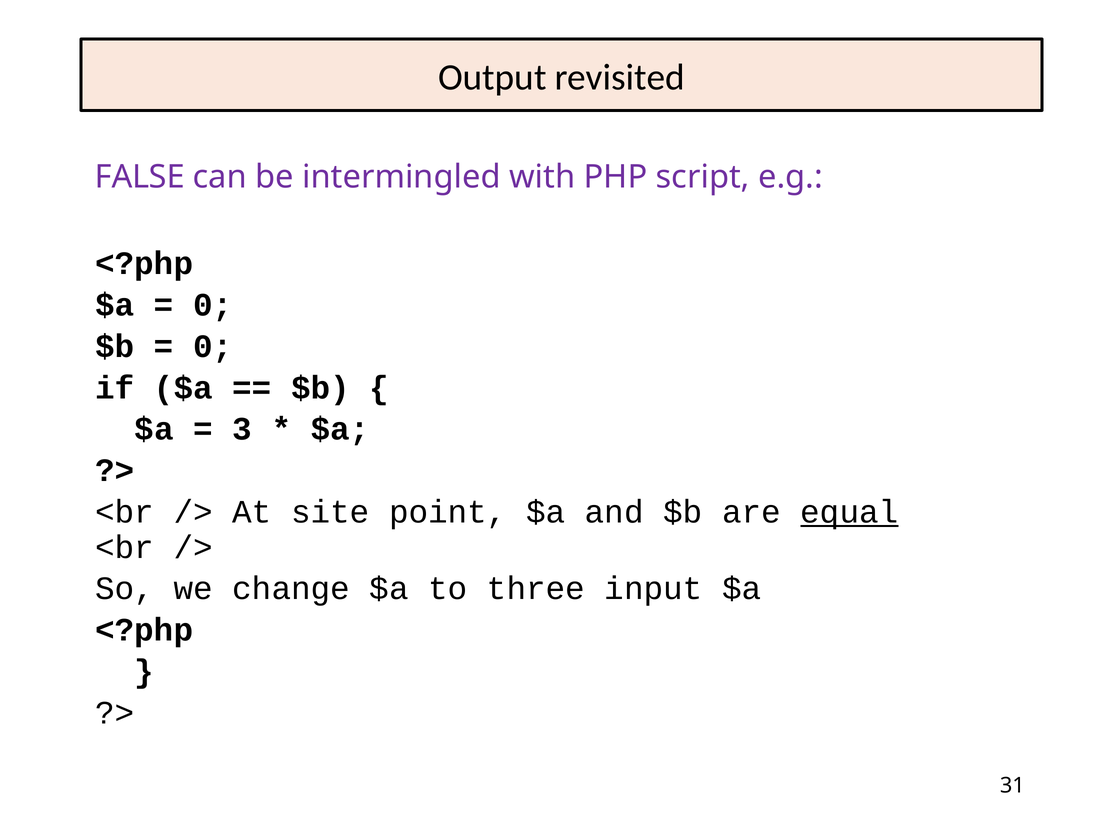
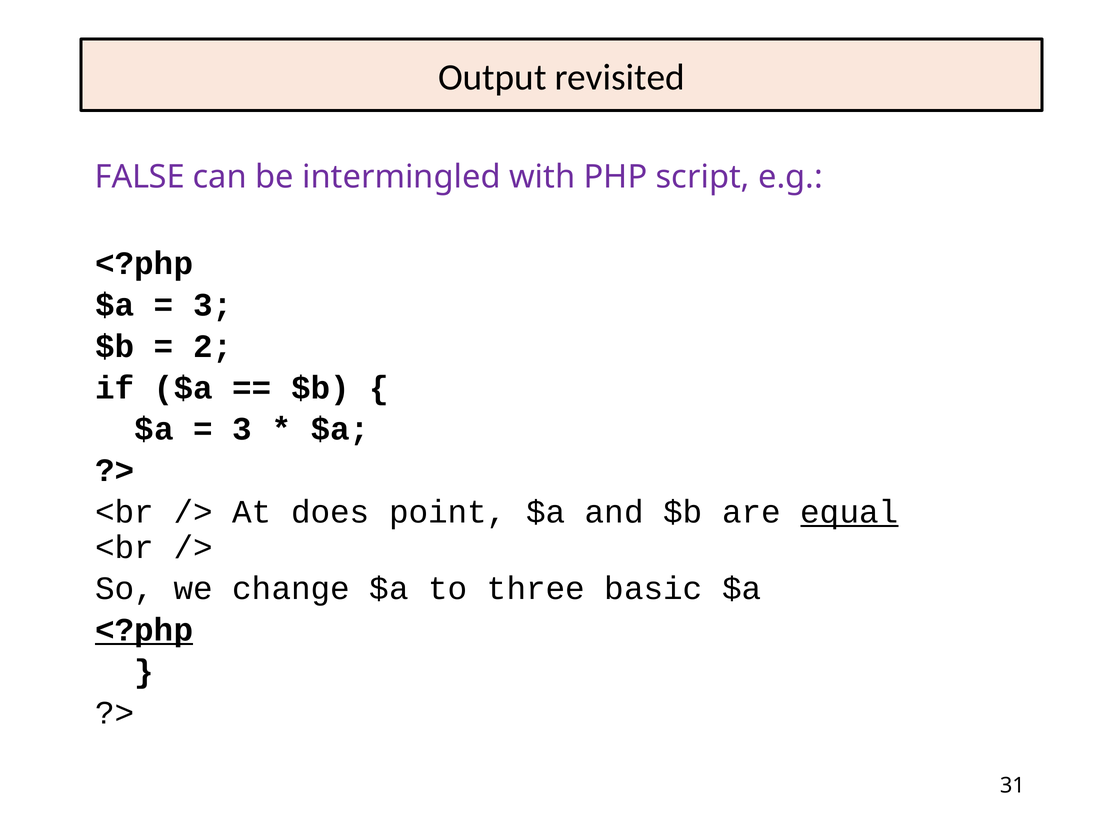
0 at (213, 305): 0 -> 3
0 at (213, 346): 0 -> 2
site: site -> does
input: input -> basic
<?php at (144, 630) underline: none -> present
